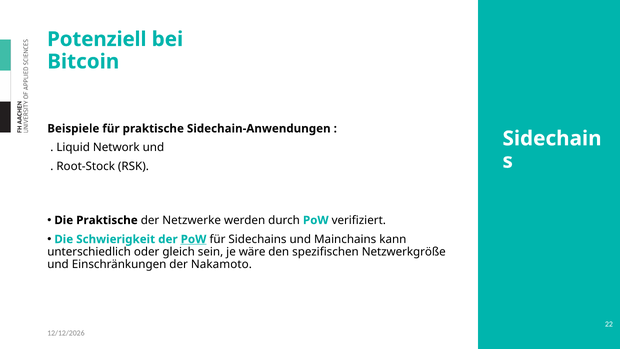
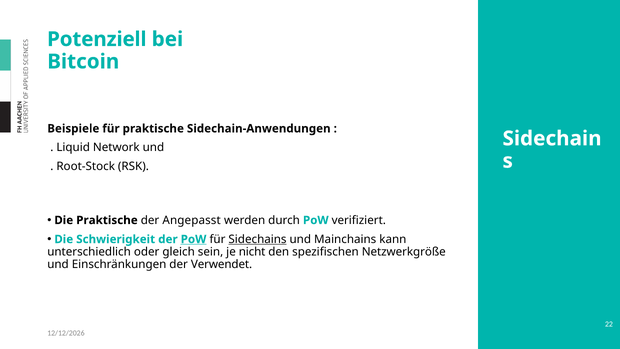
Netzwerke: Netzwerke -> Angepasst
Sidechains underline: none -> present
wäre: wäre -> nicht
Nakamoto: Nakamoto -> Verwendet
